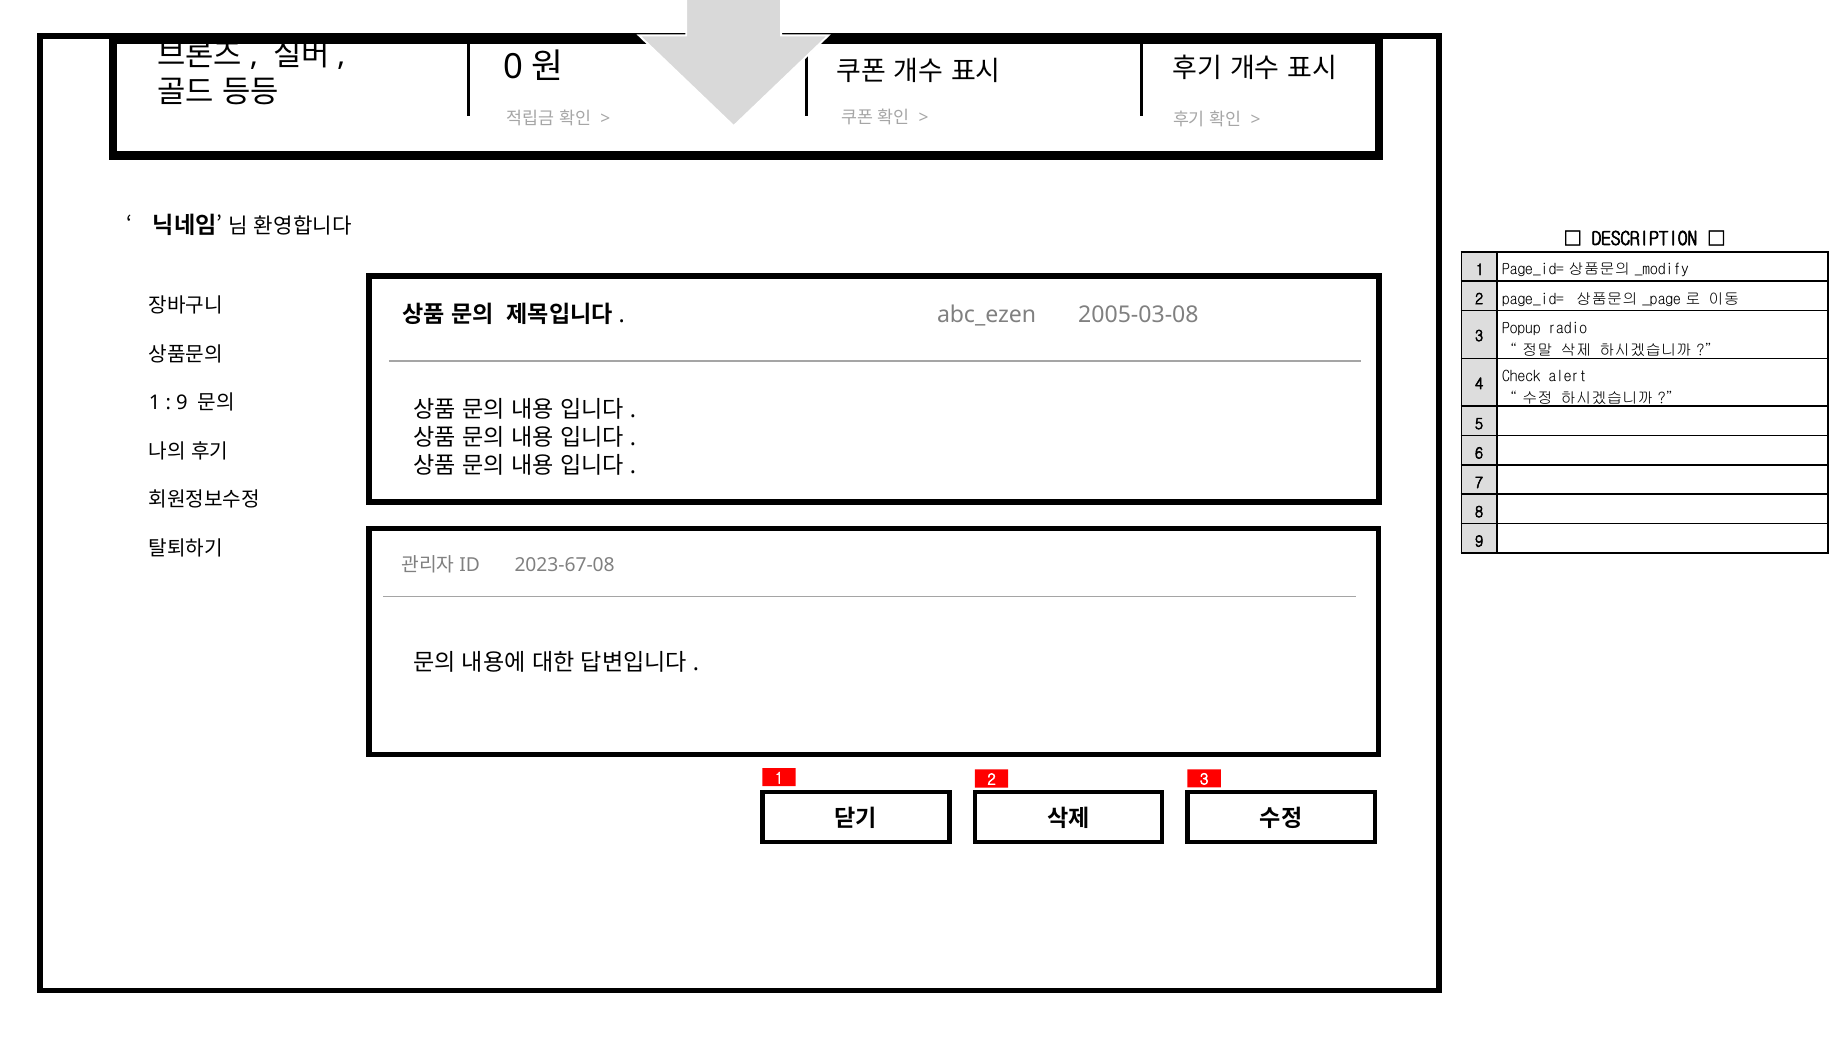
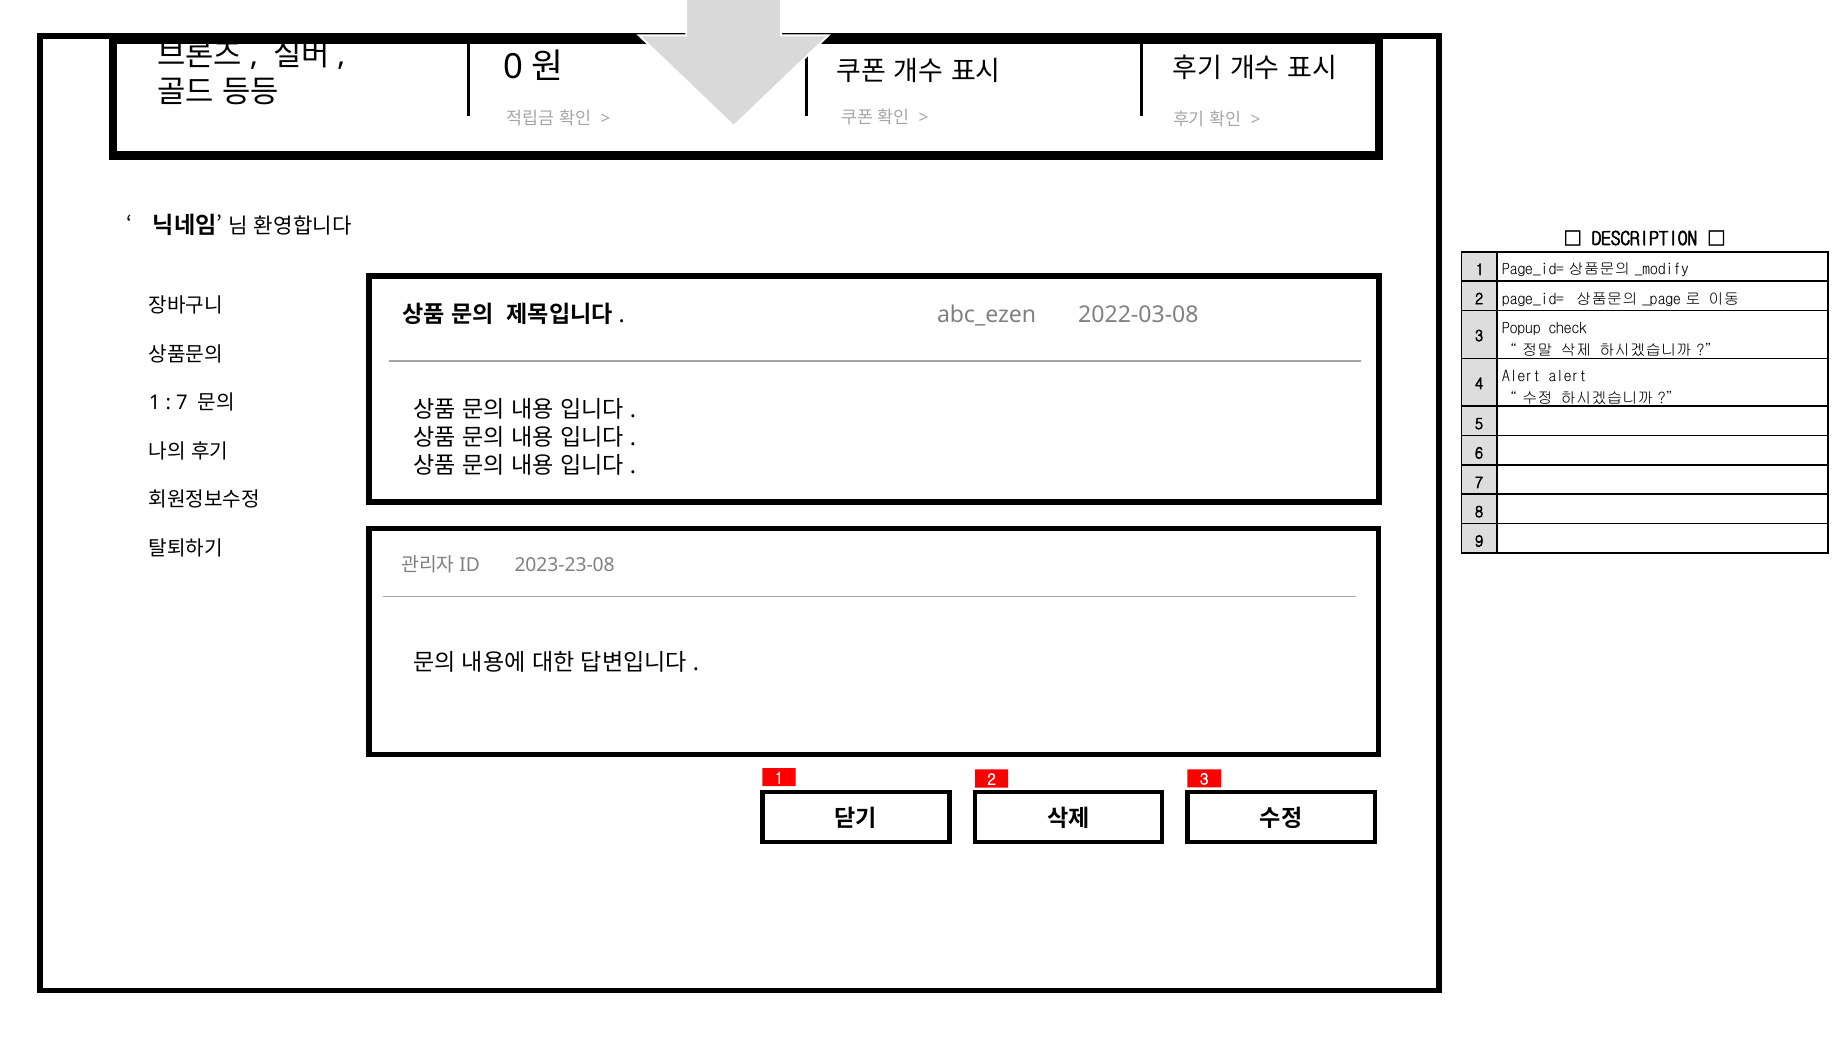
2005-03-08: 2005-03-08 -> 2022-03-08
radio: radio -> check
4 Check: Check -> Alert
9 at (182, 403): 9 -> 7
2023-67-08: 2023-67-08 -> 2023-23-08
